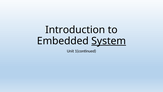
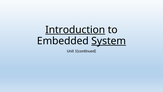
Introduction underline: none -> present
